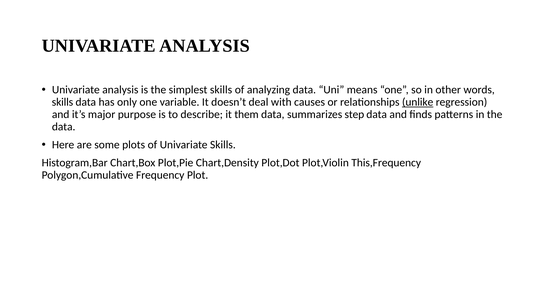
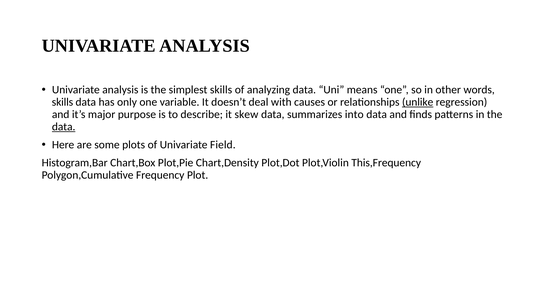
them: them -> skew
step: step -> into
data at (64, 127) underline: none -> present
Univariate Skills: Skills -> Field
